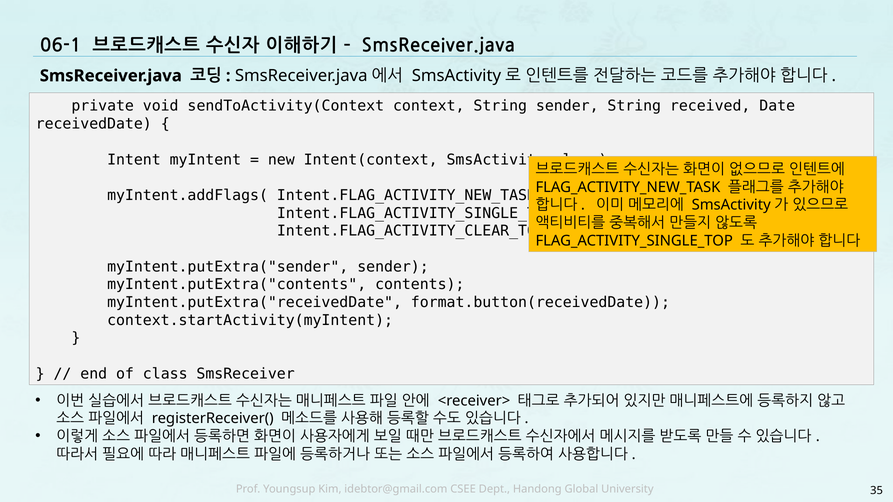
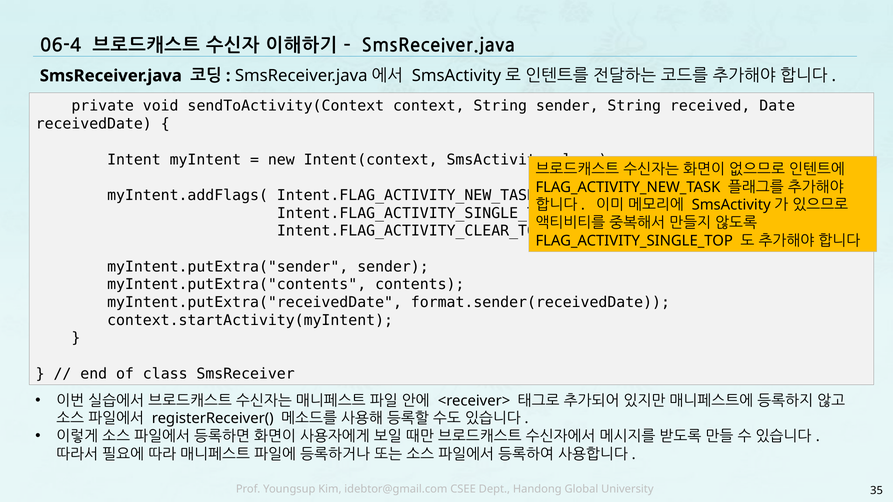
06-1: 06-1 -> 06-4
format.button(receivedDate: format.button(receivedDate -> format.sender(receivedDate
